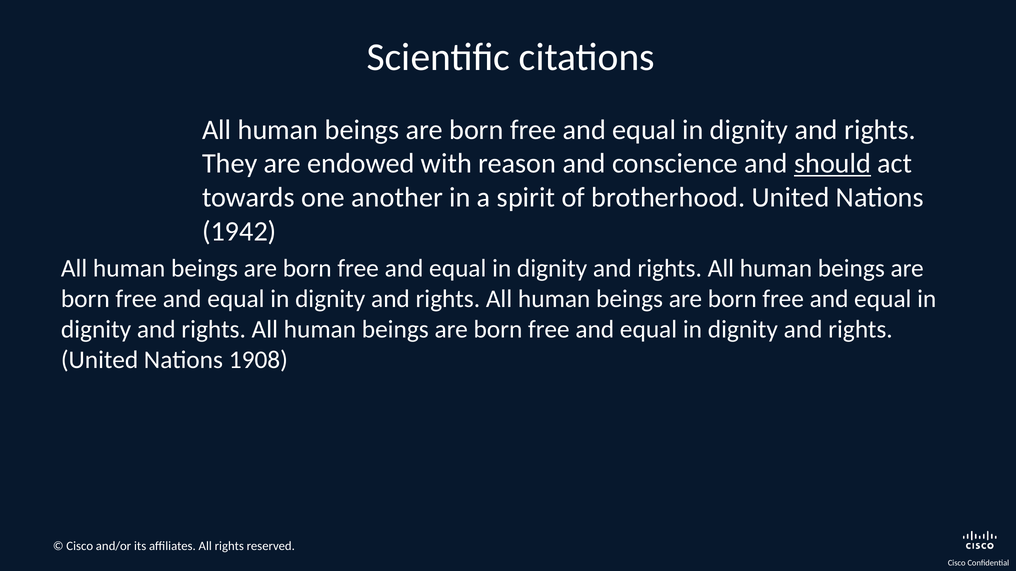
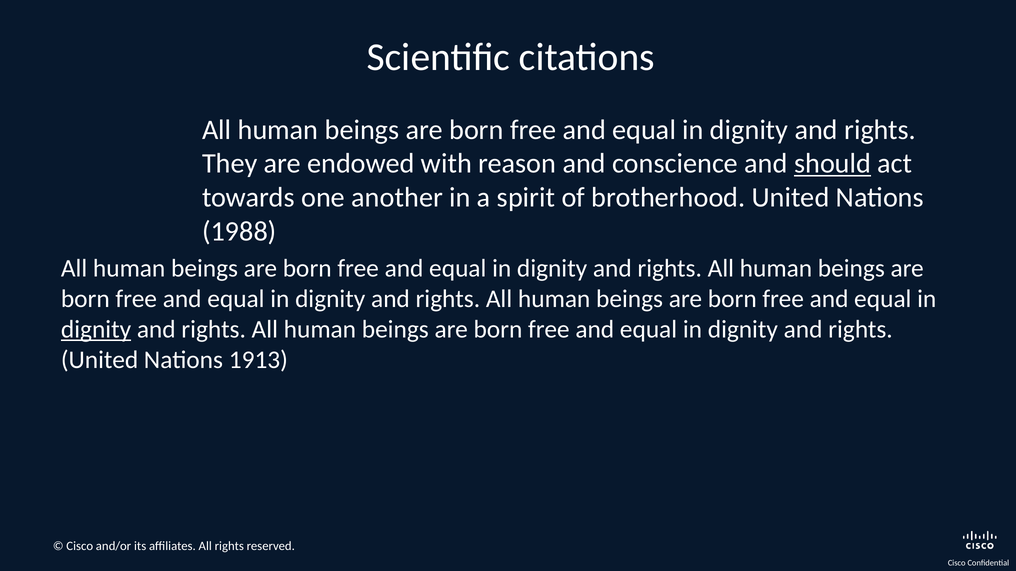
1942: 1942 -> 1988
dignity at (96, 330) underline: none -> present
1908: 1908 -> 1913
